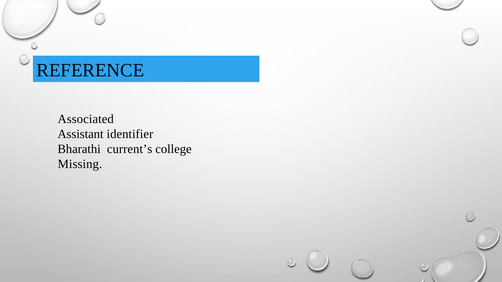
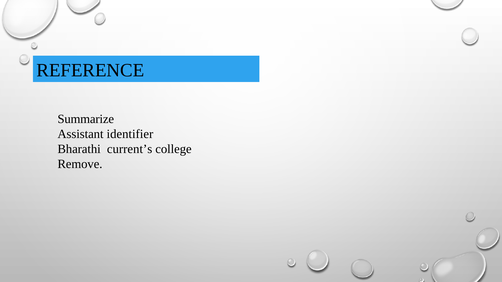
Associated: Associated -> Summarize
Missing: Missing -> Remove
